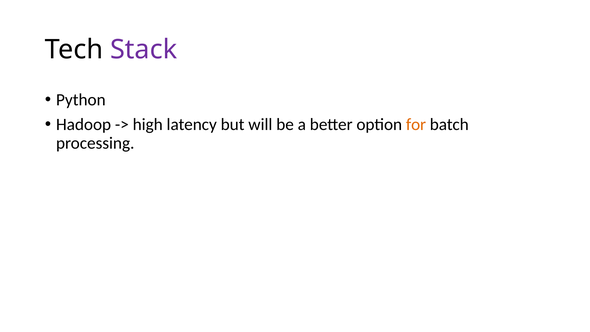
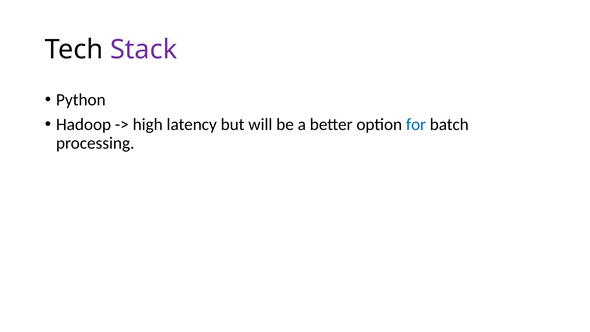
for colour: orange -> blue
